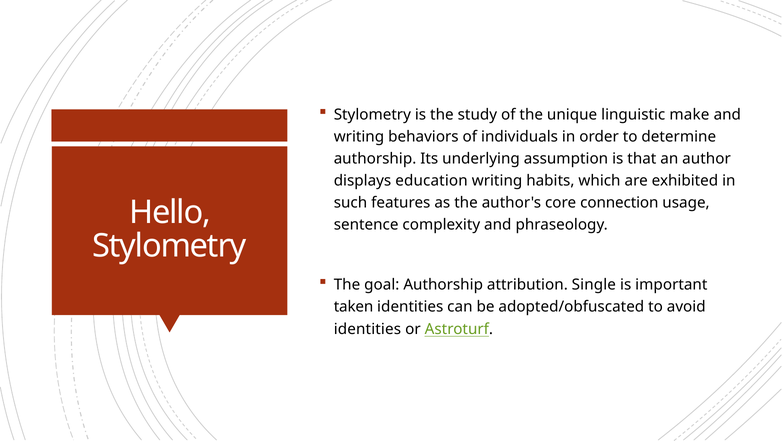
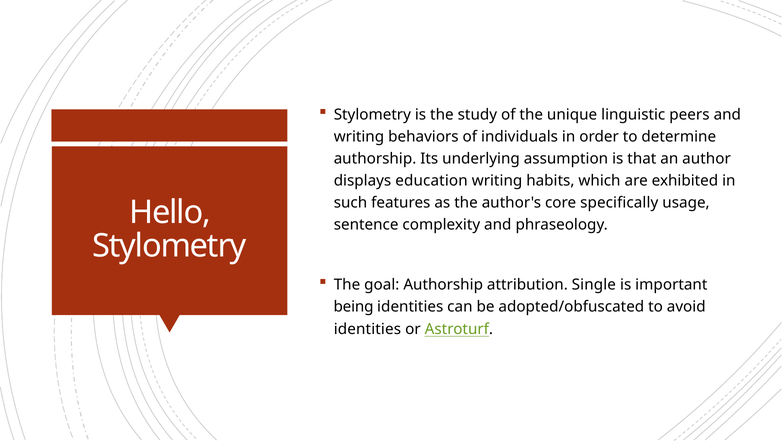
make: make -> peers
connection: connection -> specifically
taken: taken -> being
